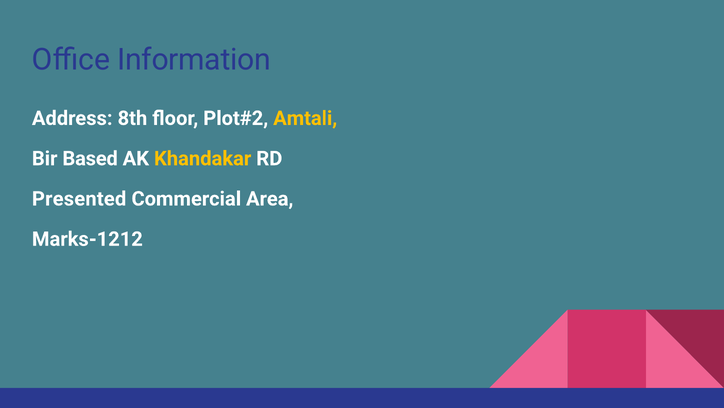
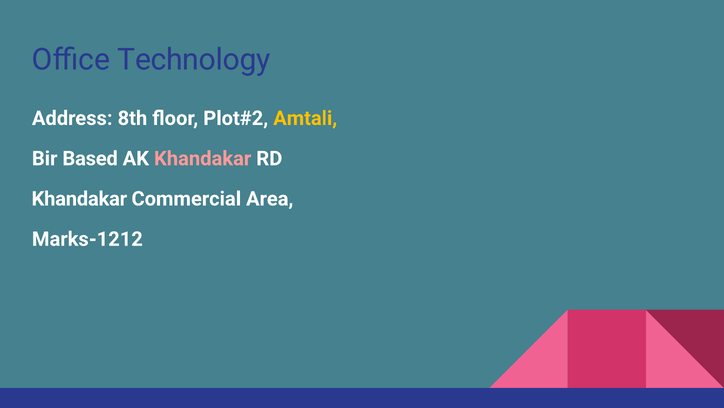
Information: Information -> Technology
Khandakar at (203, 158) colour: yellow -> pink
Presented at (79, 199): Presented -> Khandakar
